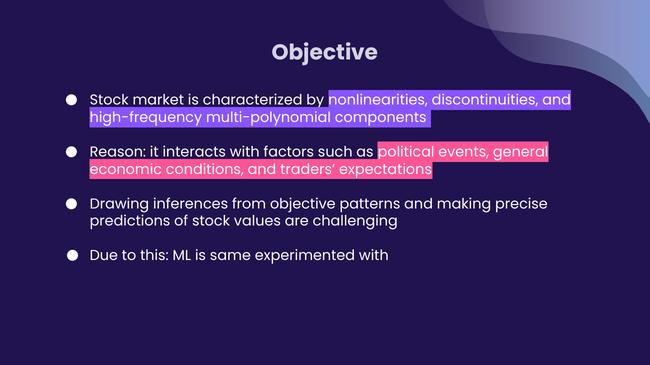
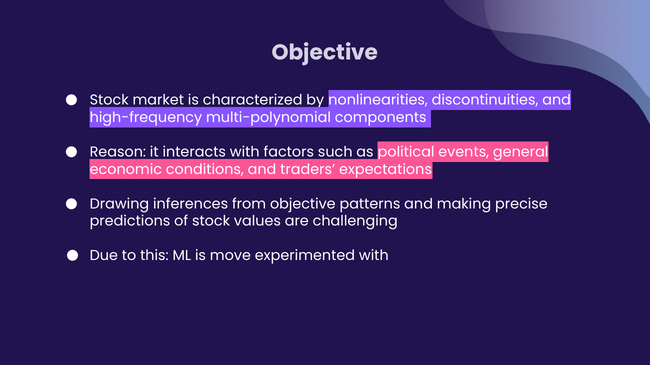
same: same -> move
